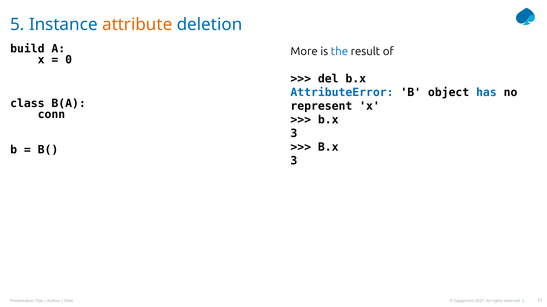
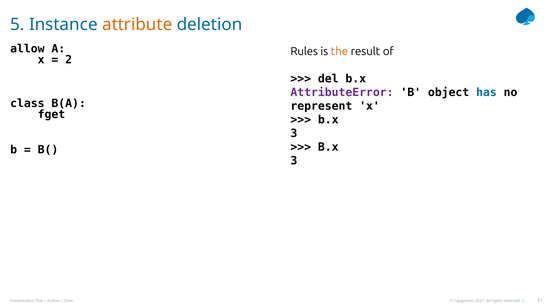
build: build -> allow
More: More -> Rules
the colour: blue -> orange
0: 0 -> 2
AttributeError colour: blue -> purple
conn: conn -> fget
